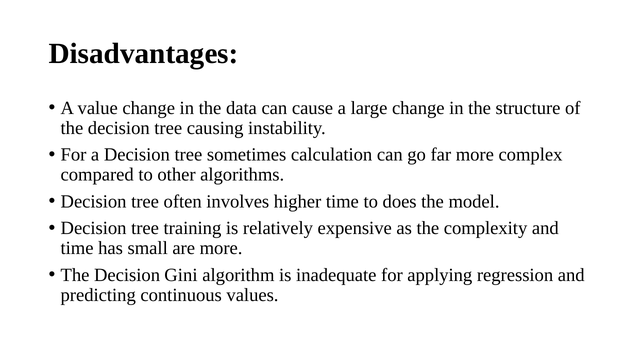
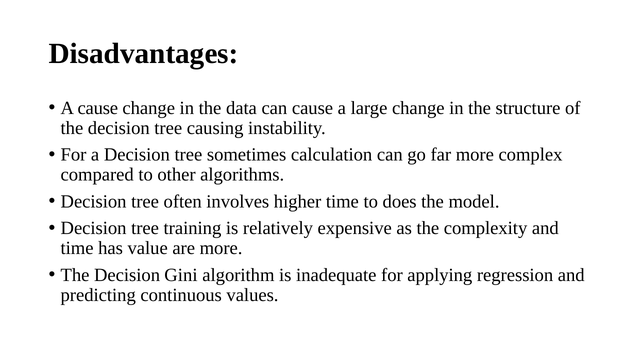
A value: value -> cause
small: small -> value
